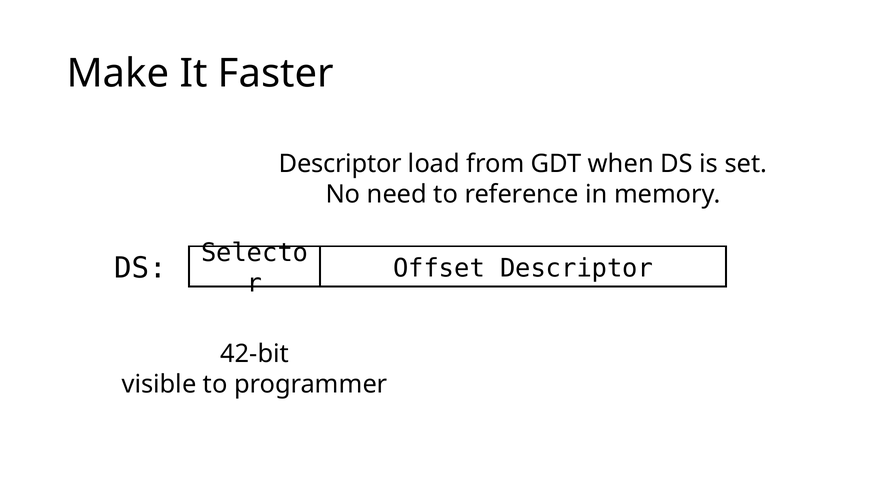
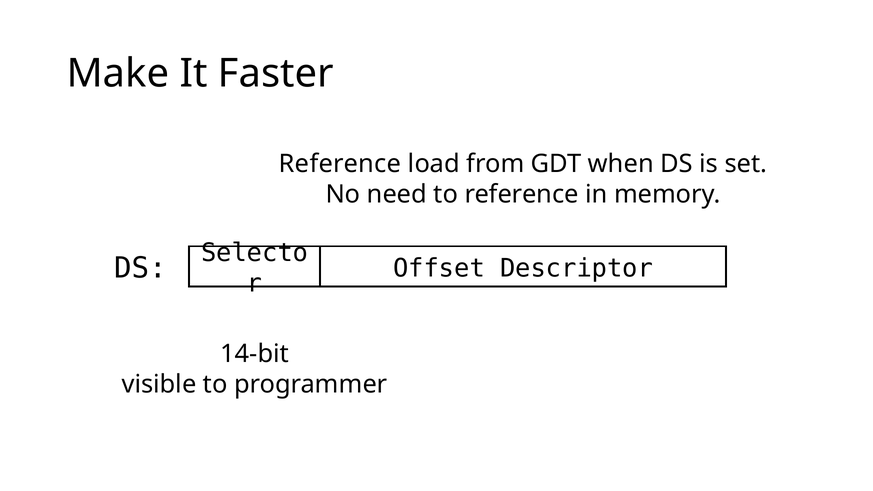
Descriptor at (340, 164): Descriptor -> Reference
42-bit: 42-bit -> 14-bit
